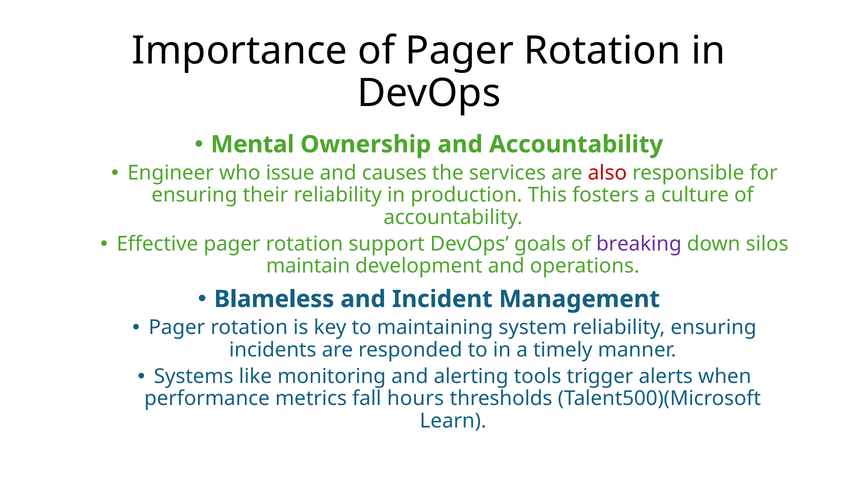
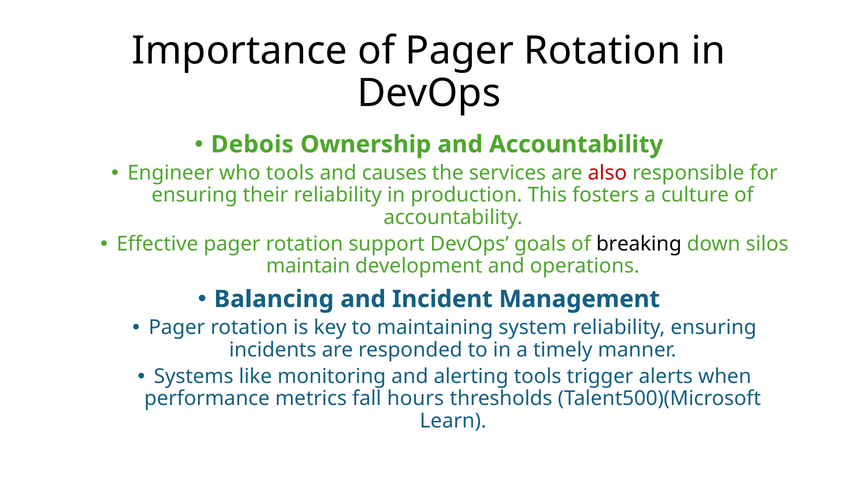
Mental: Mental -> Debois
who issue: issue -> tools
breaking colour: purple -> black
Blameless: Blameless -> Balancing
